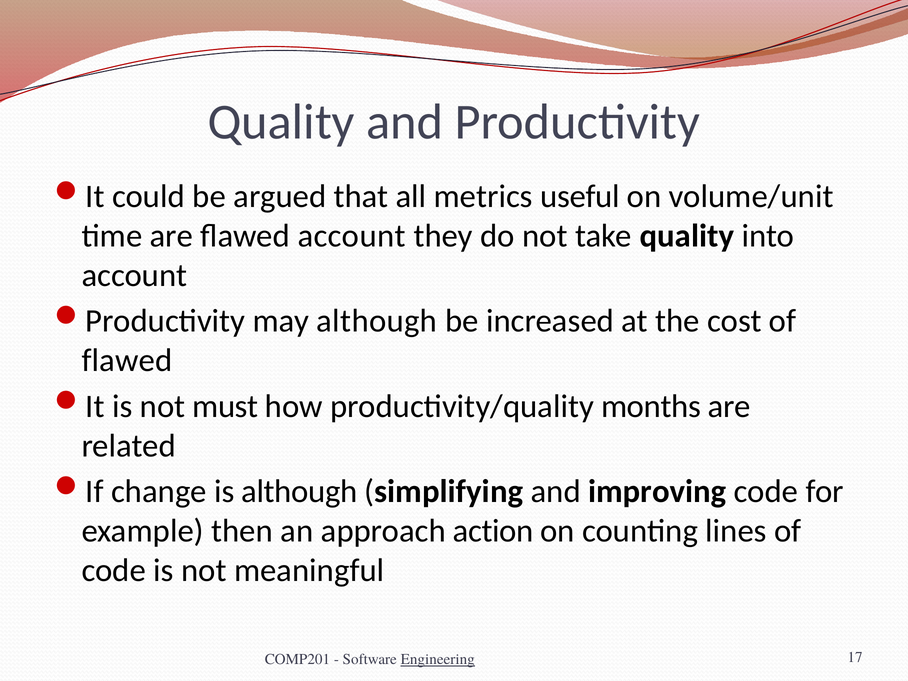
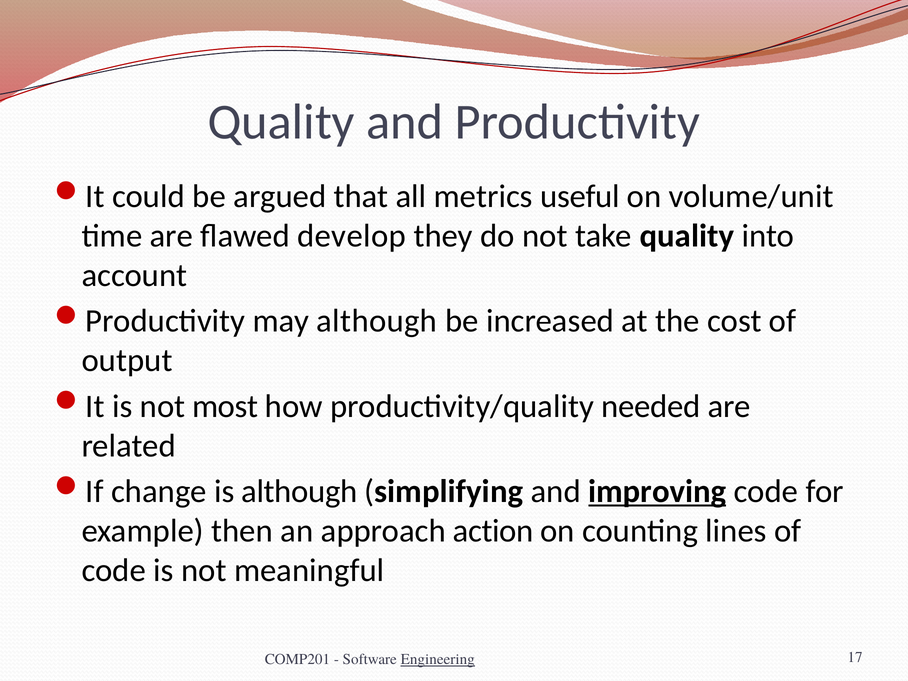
flawed account: account -> develop
flawed at (127, 360): flawed -> output
must: must -> most
months: months -> needed
improving underline: none -> present
